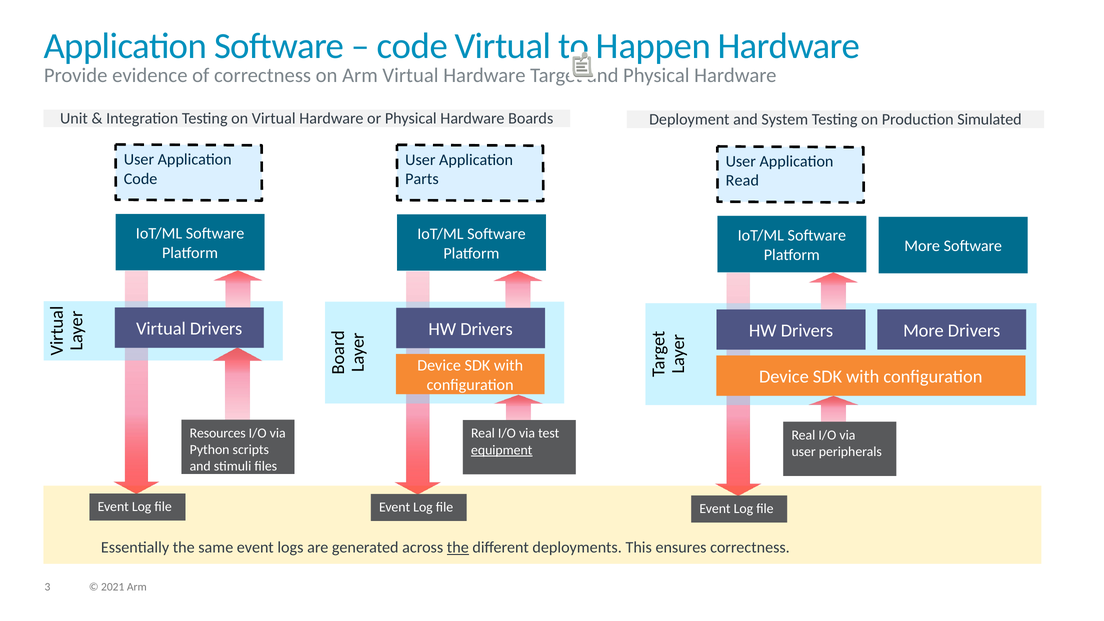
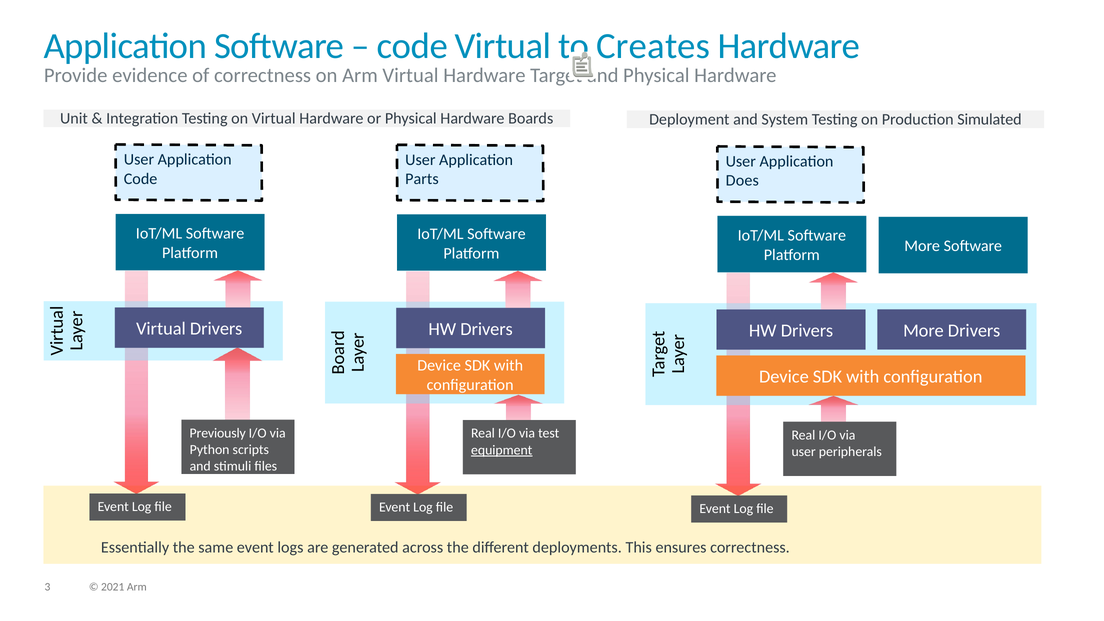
Happen: Happen -> Creates
Read: Read -> Does
Resources: Resources -> Previously
the at (458, 547) underline: present -> none
